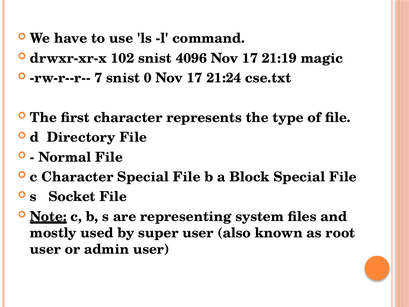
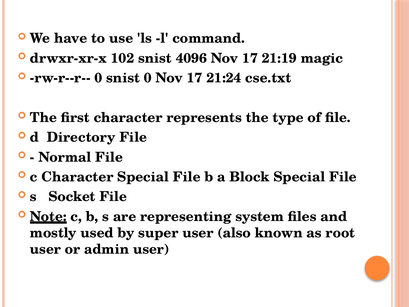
rw-r--r-- 7: 7 -> 0
